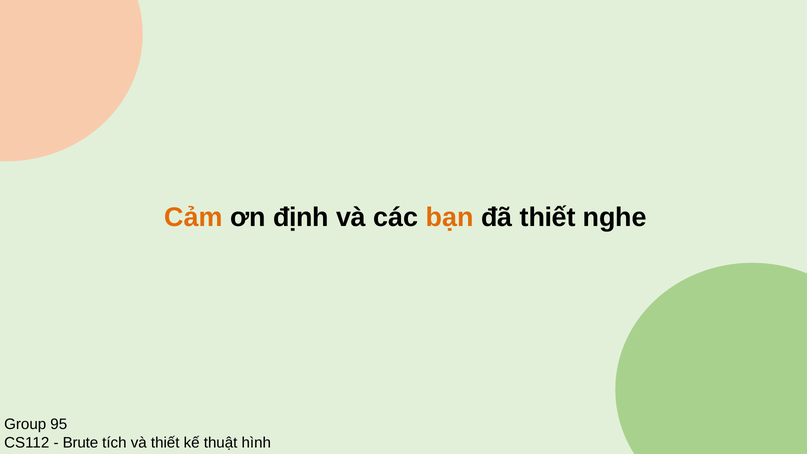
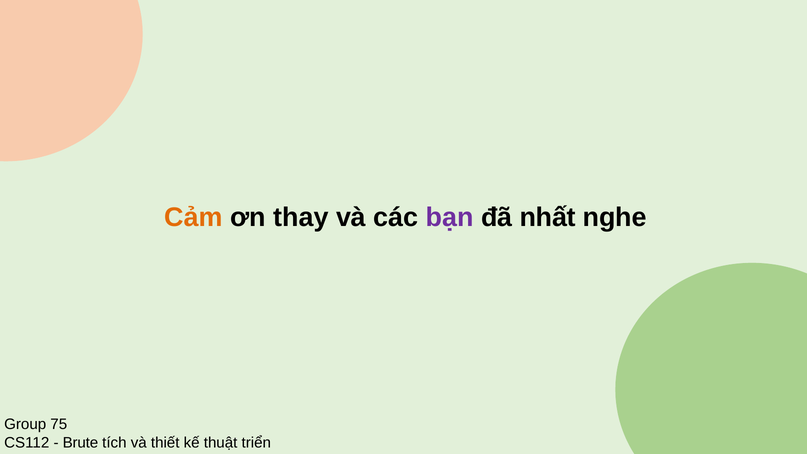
định: định -> thay
bạn colour: orange -> purple
đã thiết: thiết -> nhất
95: 95 -> 75
hình: hình -> triển
